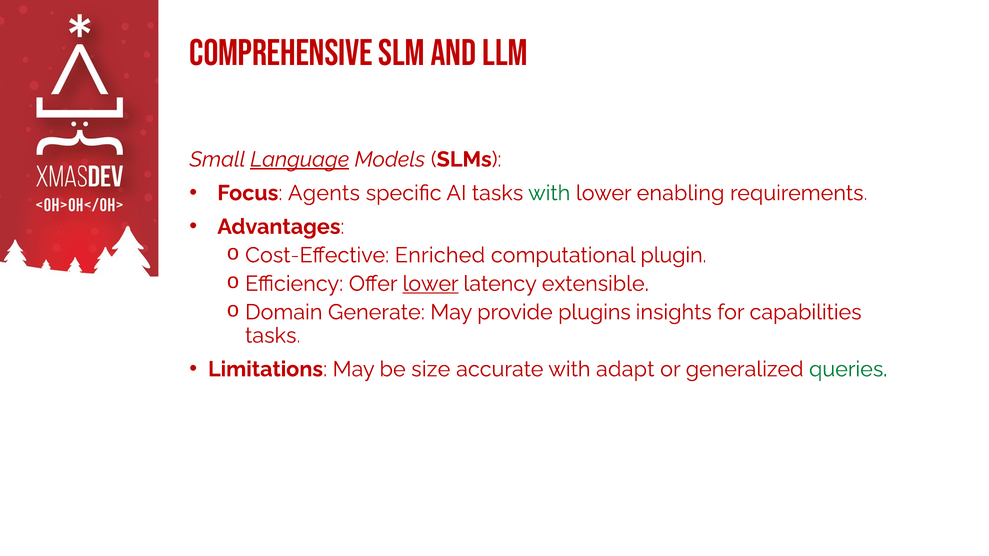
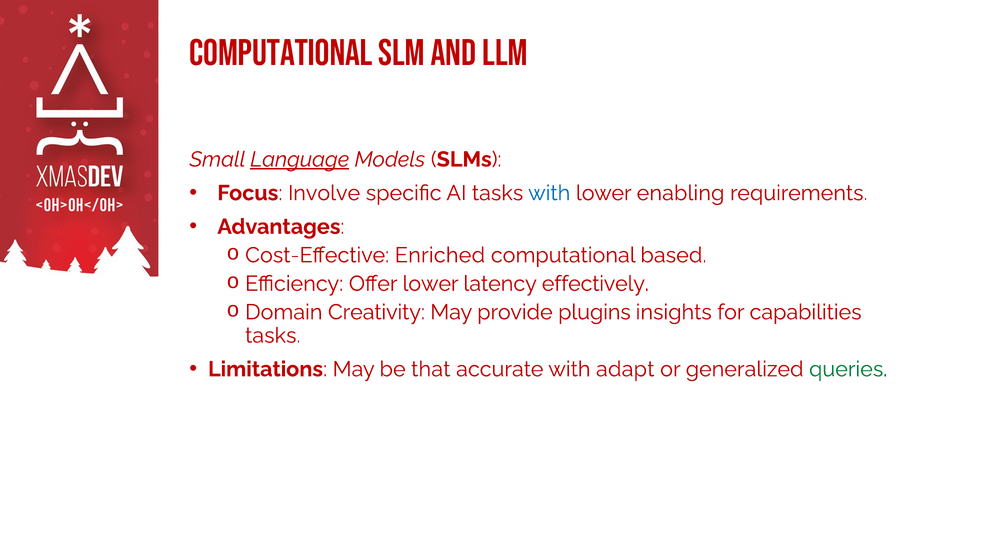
Comprehensive at (281, 53): Comprehensive -> Computational
Agents: Agents -> Involve
with at (549, 193) colour: green -> blue
plugin: plugin -> based
lower at (431, 284) underline: present -> none
extensible: extensible -> effectively
Generate: Generate -> Creativity
size: size -> that
